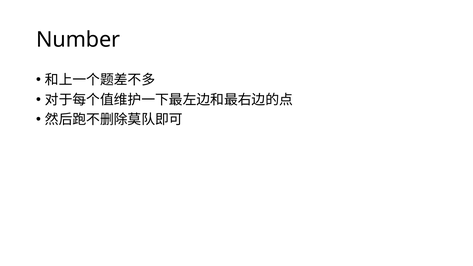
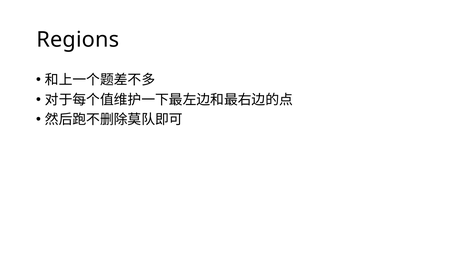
Number: Number -> Regions
